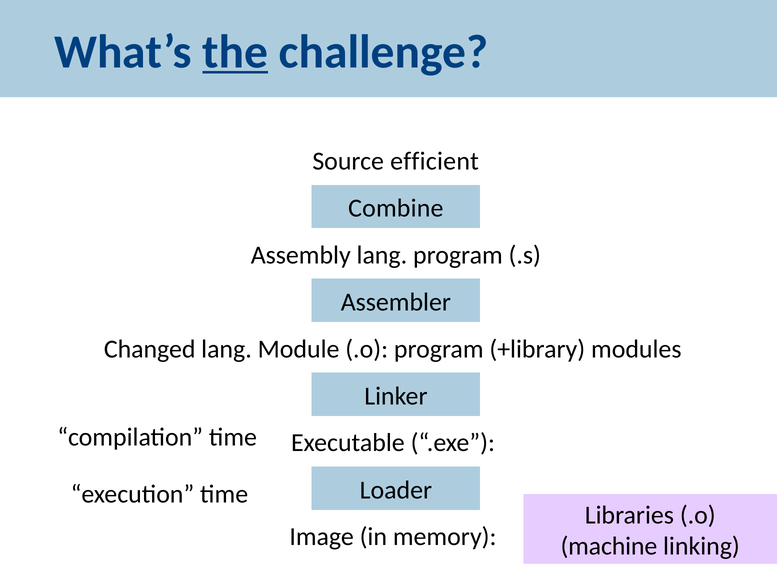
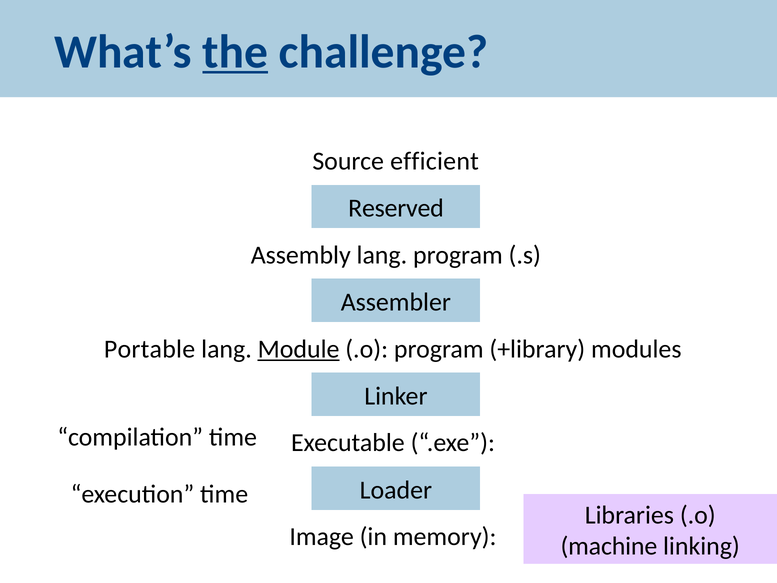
Combine: Combine -> Reserved
Changed: Changed -> Portable
Module underline: none -> present
